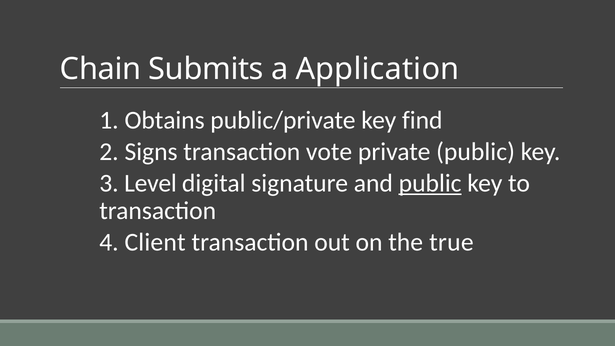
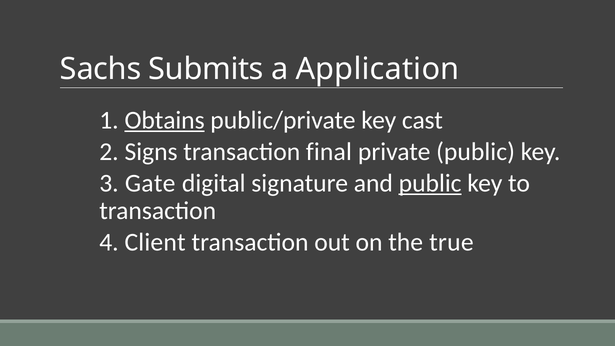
Chain: Chain -> Sachs
Obtains underline: none -> present
find: find -> cast
vote: vote -> final
Level: Level -> Gate
